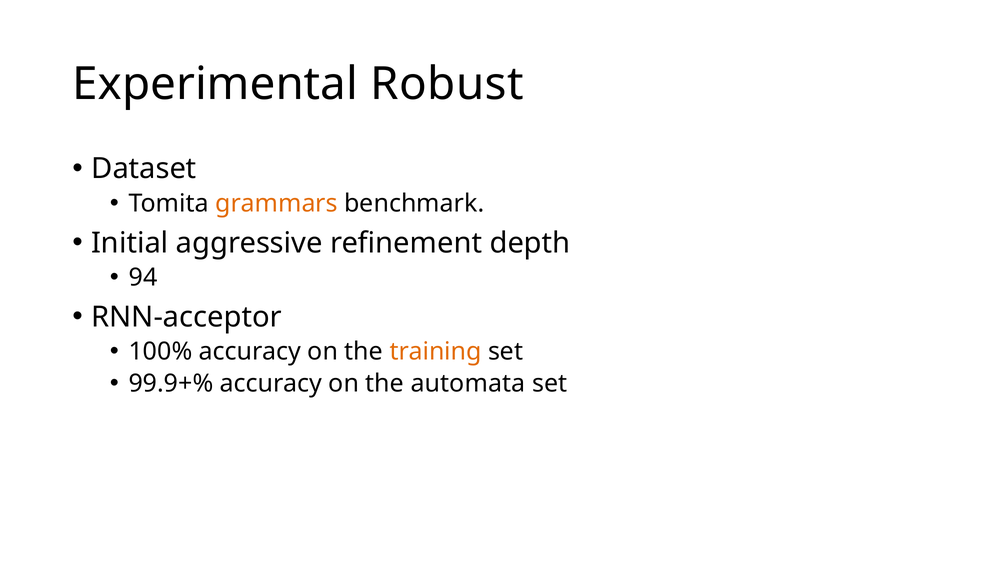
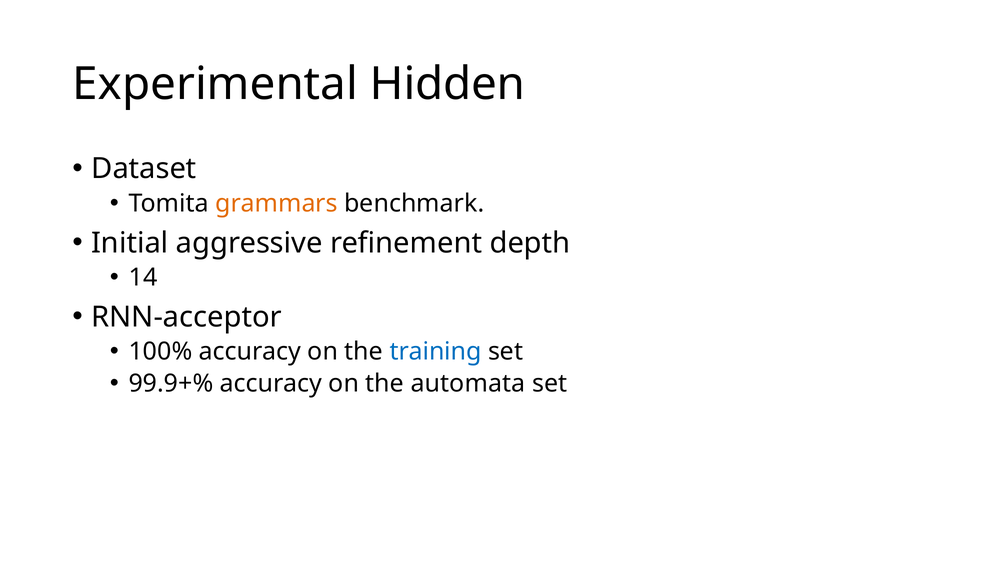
Robust: Robust -> Hidden
94: 94 -> 14
training colour: orange -> blue
